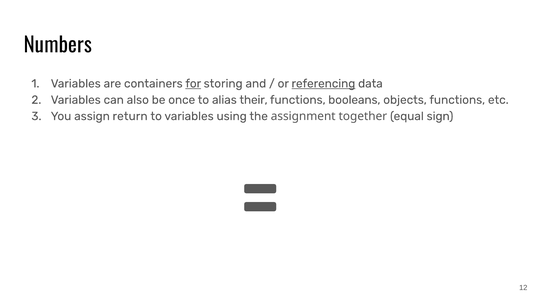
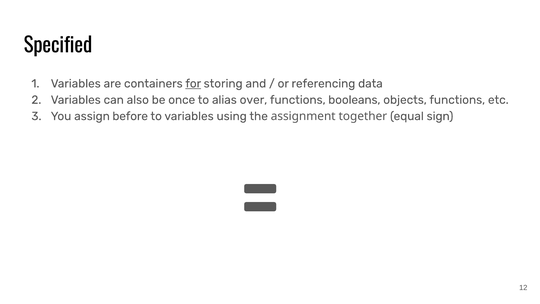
Numbers: Numbers -> Specified
referencing underline: present -> none
their: their -> over
return: return -> before
